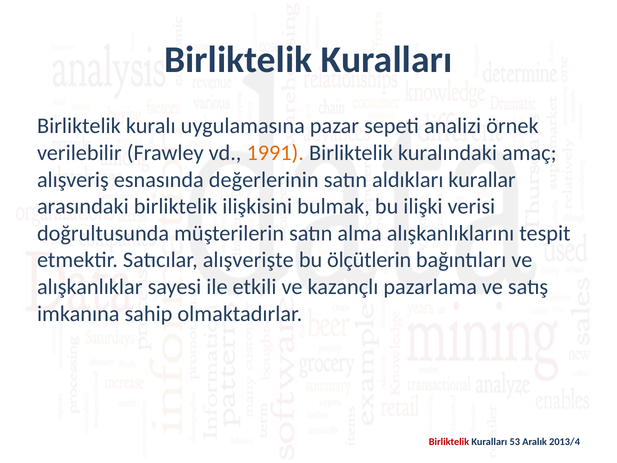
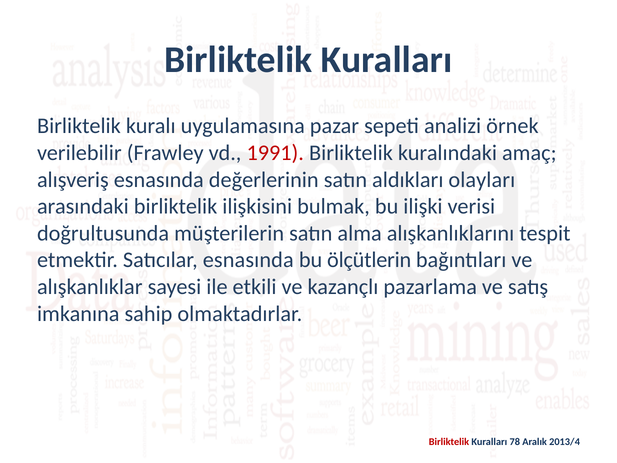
1991 colour: orange -> red
kurallar: kurallar -> olayları
Satıcılar alışverişte: alışverişte -> esnasında
53: 53 -> 78
